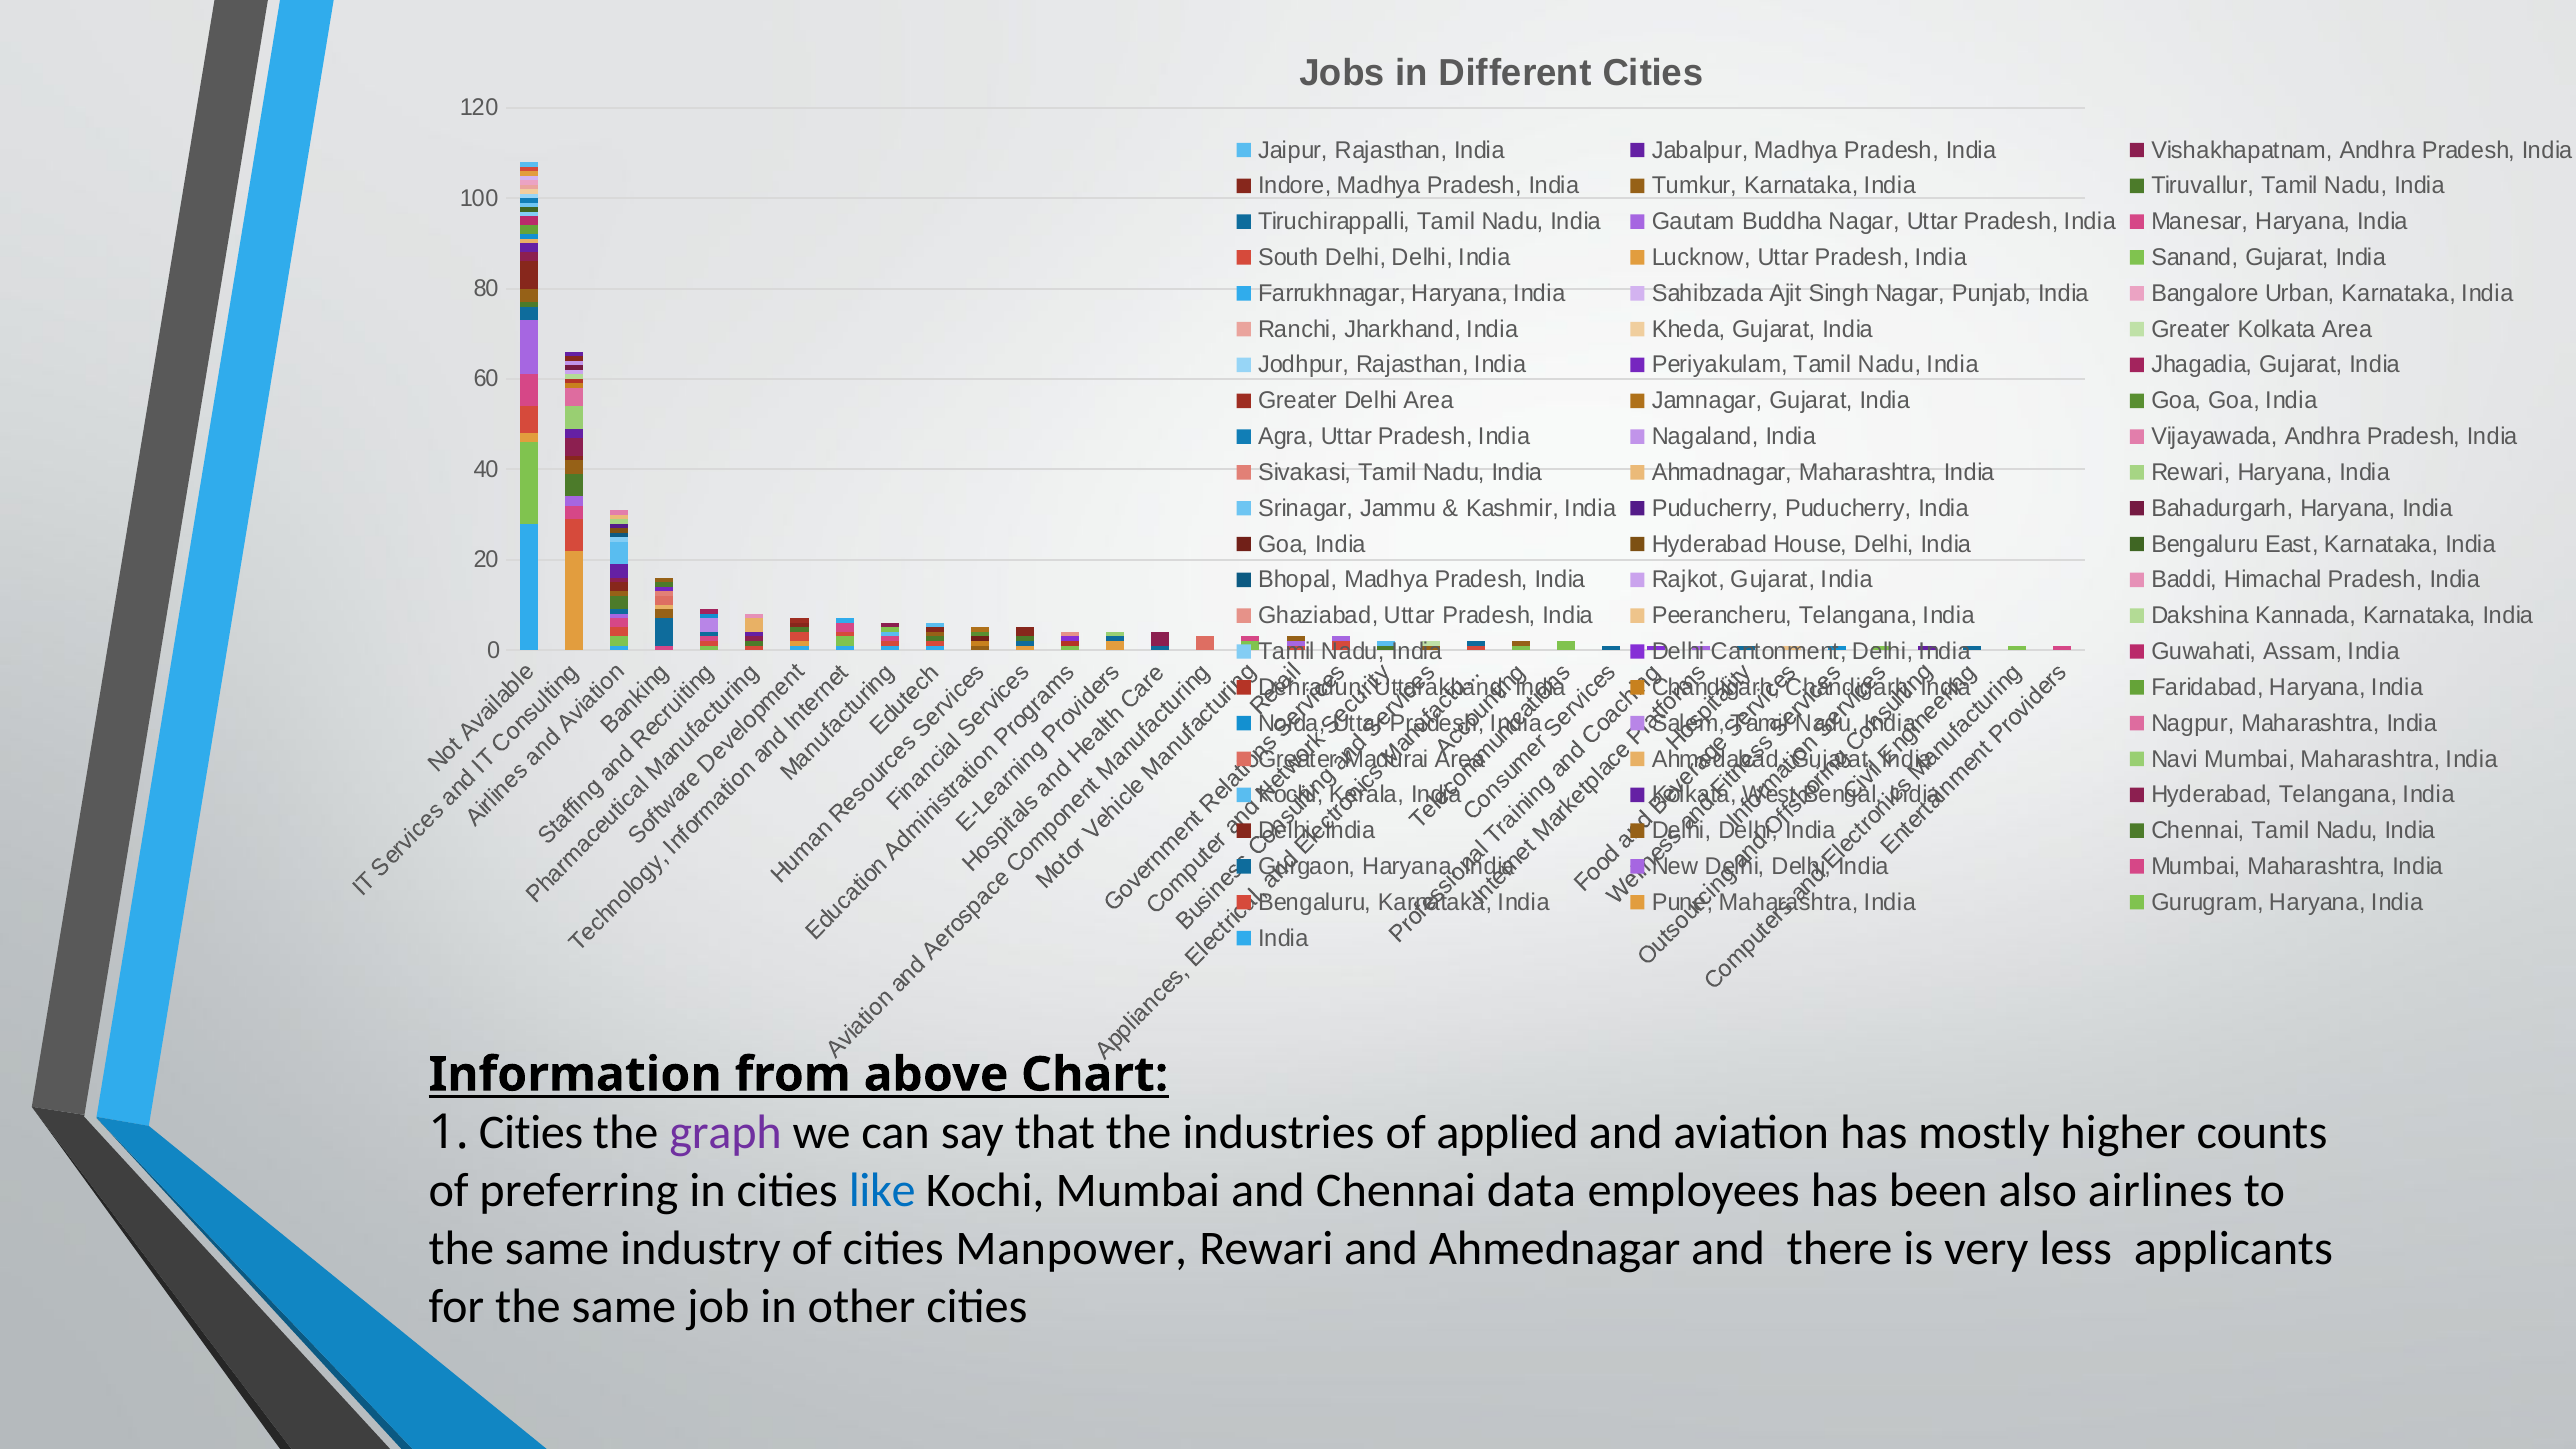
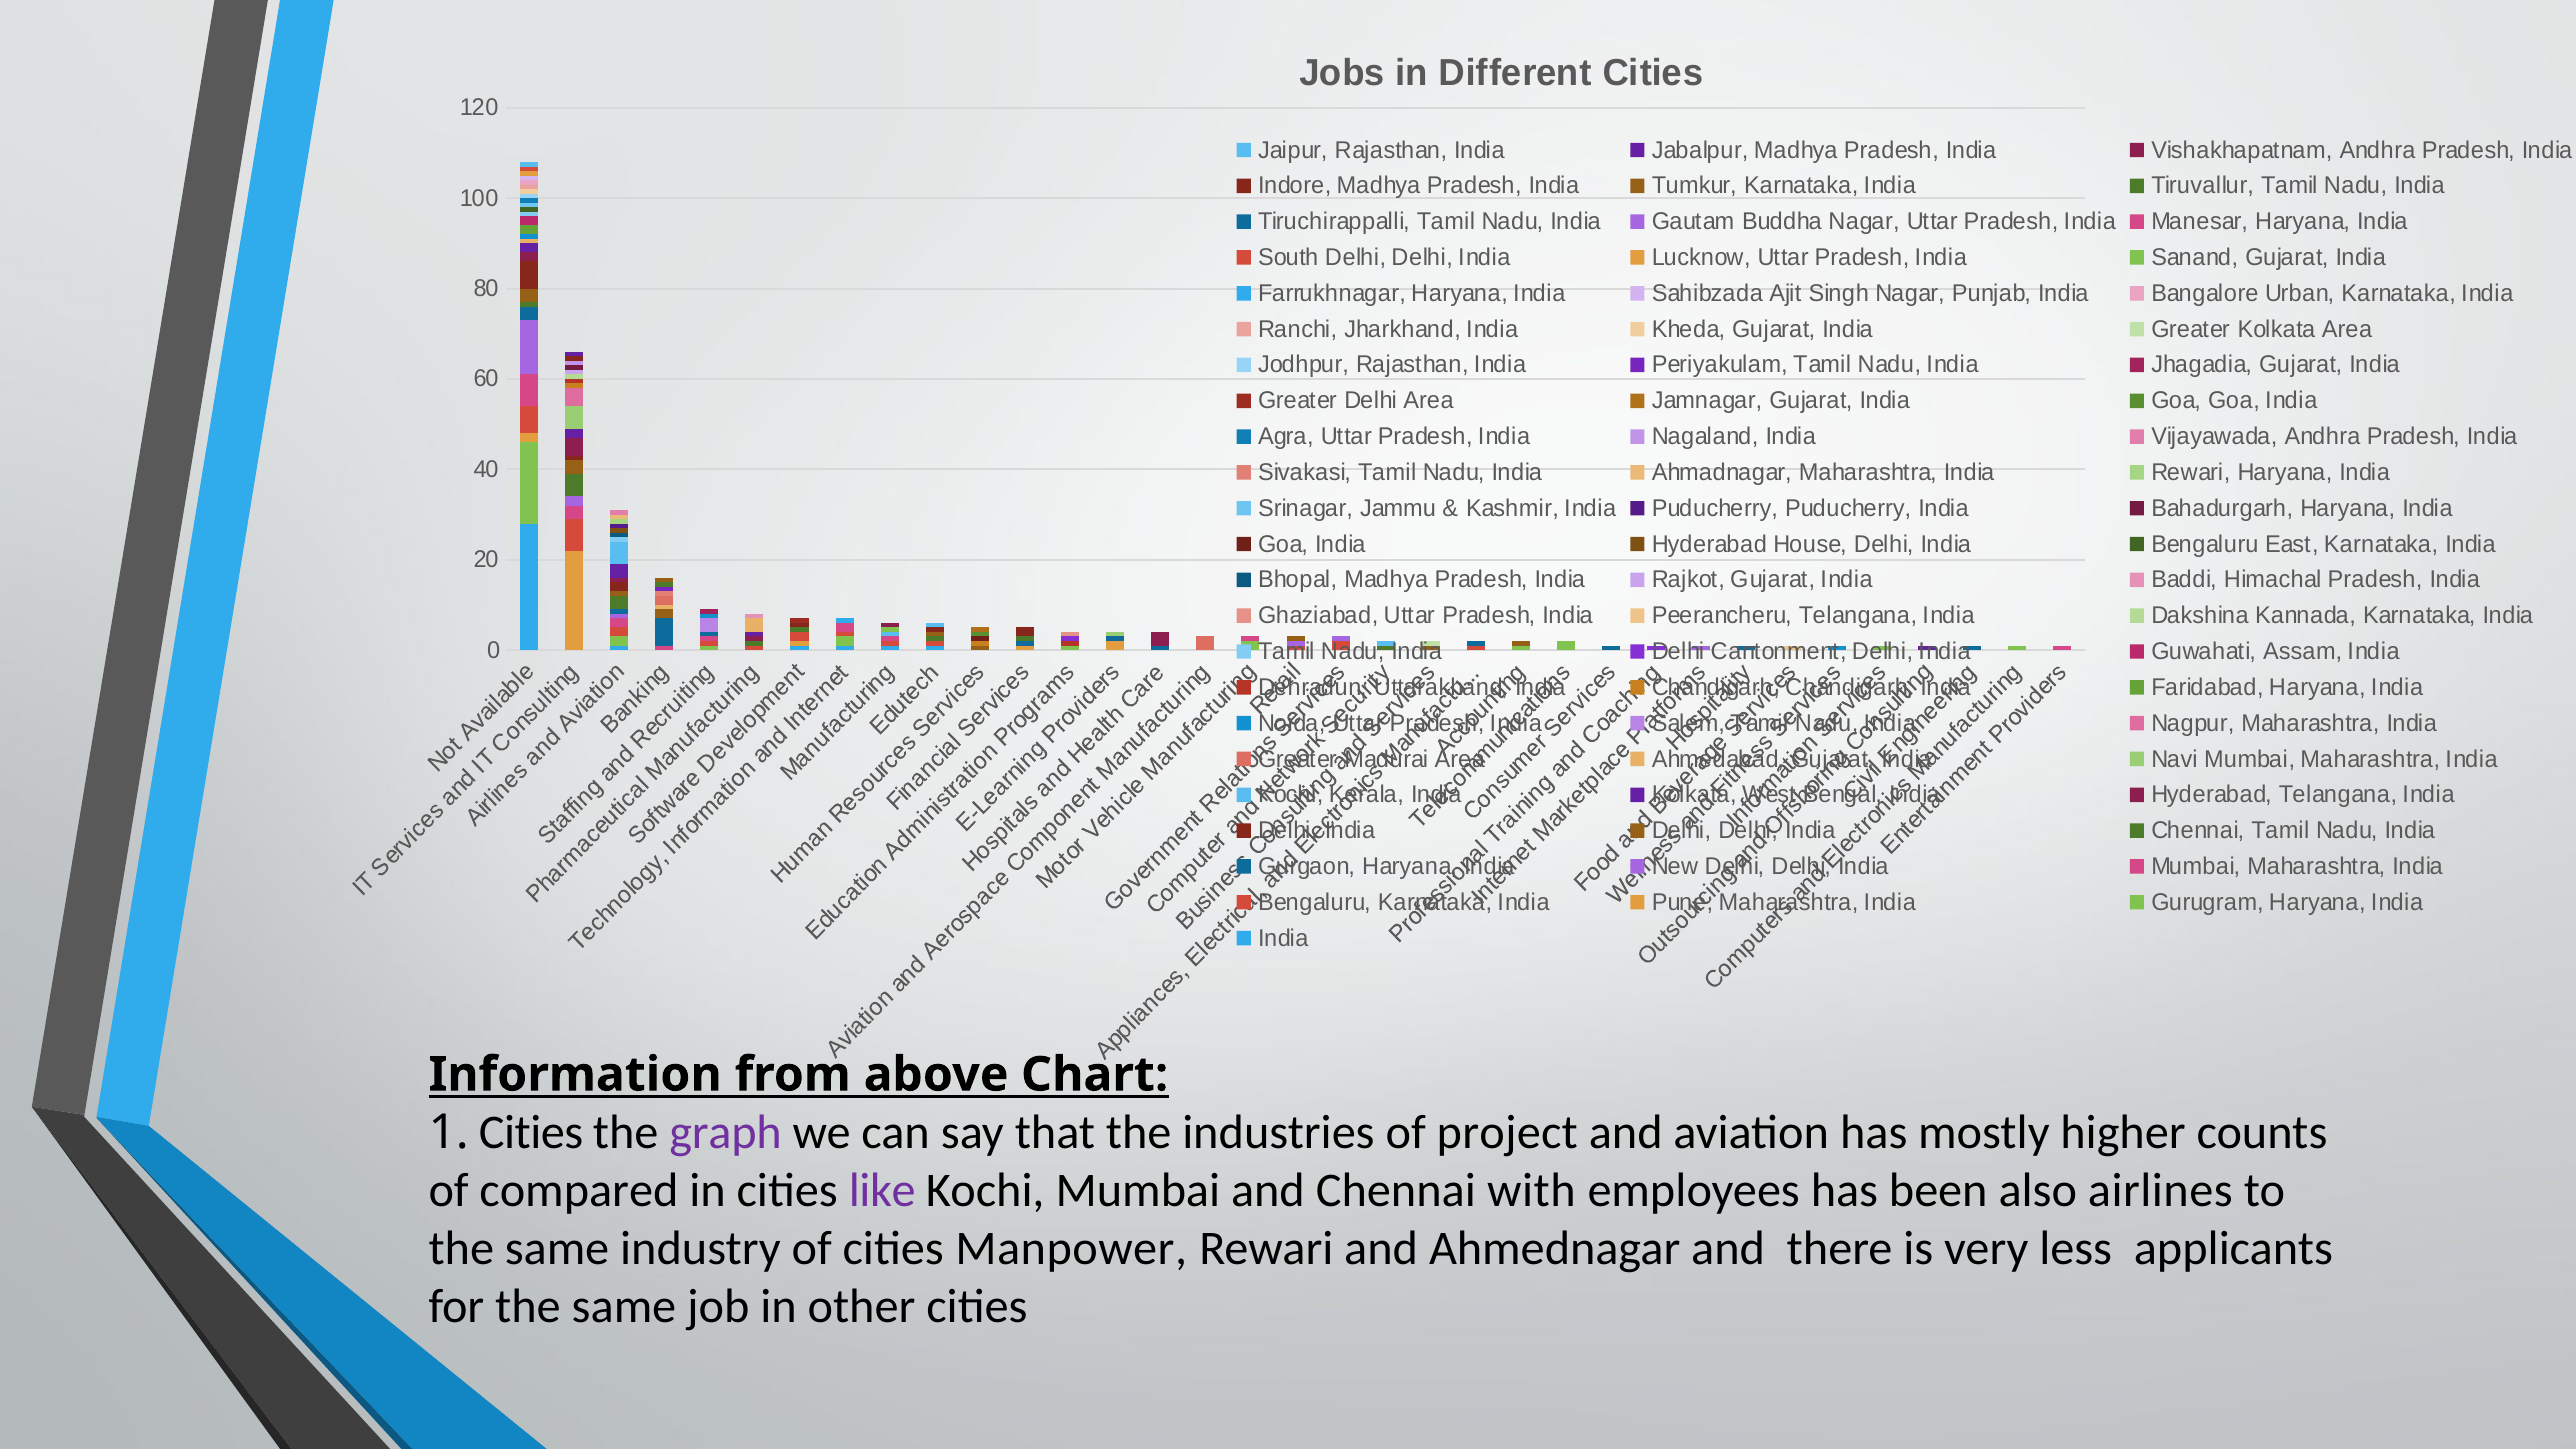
applied: applied -> project
preferring: preferring -> compared
like colour: blue -> purple
data: data -> with
